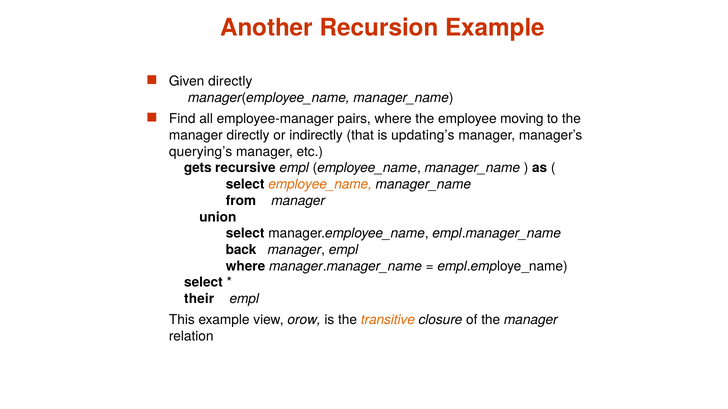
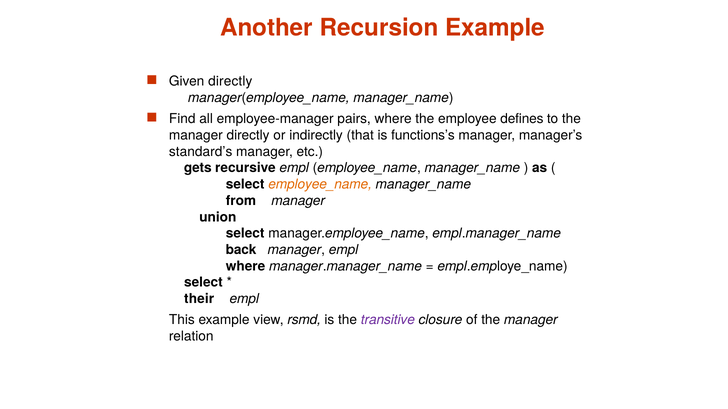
moving: moving -> defines
updating’s: updating’s -> functions’s
querying’s: querying’s -> standard’s
orow: orow -> rsmd
transitive colour: orange -> purple
